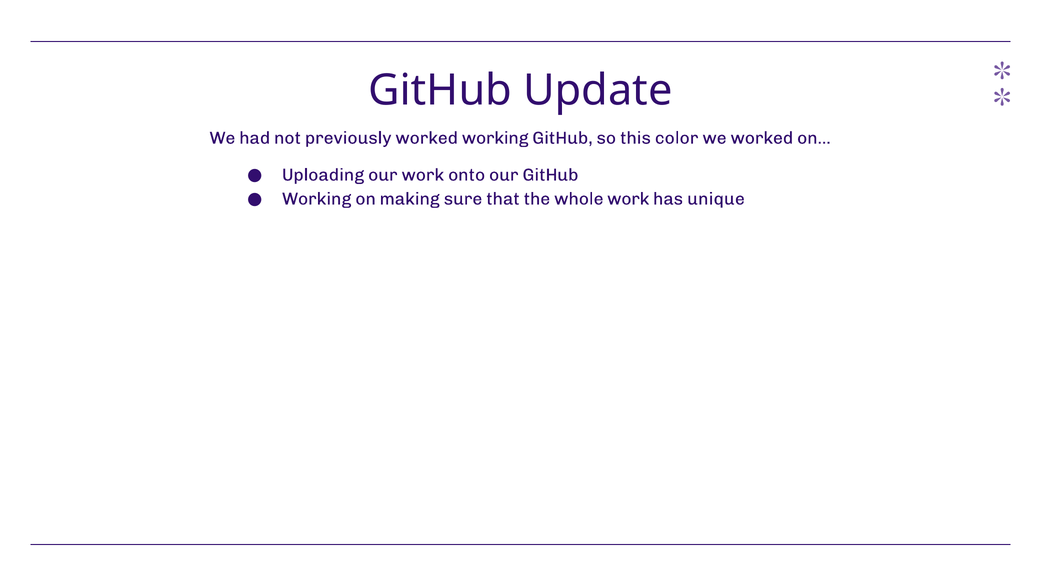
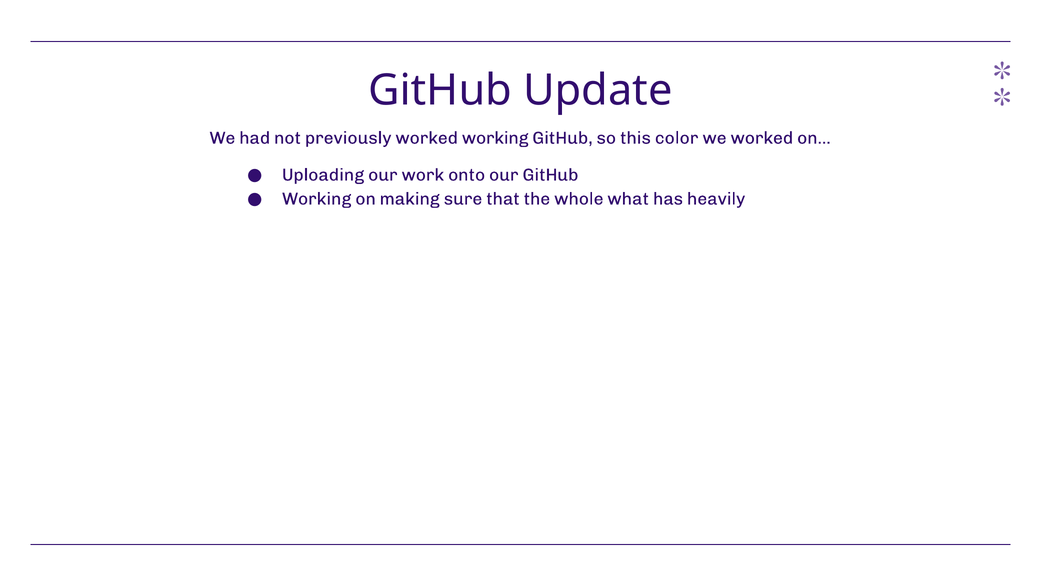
whole work: work -> what
unique: unique -> heavily
